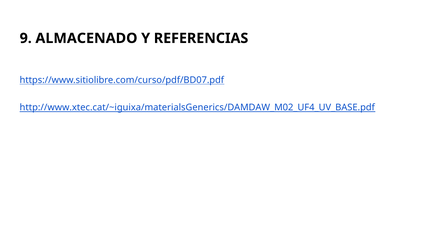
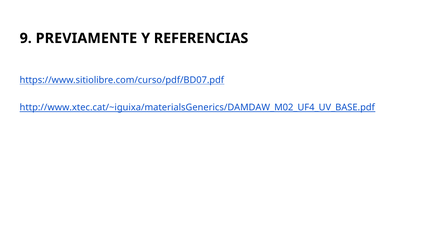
ALMACENADO: ALMACENADO -> PREVIAMENTE
